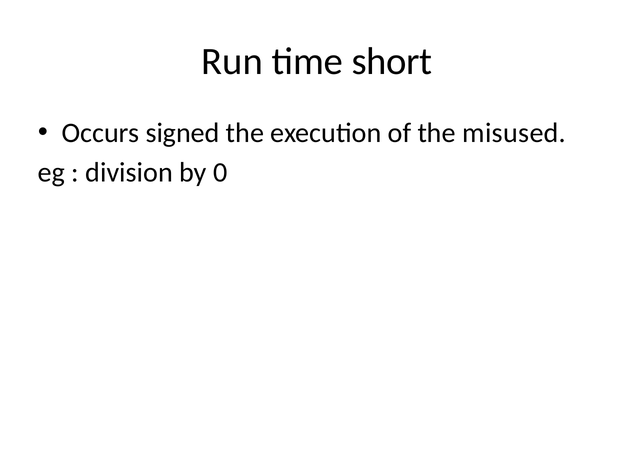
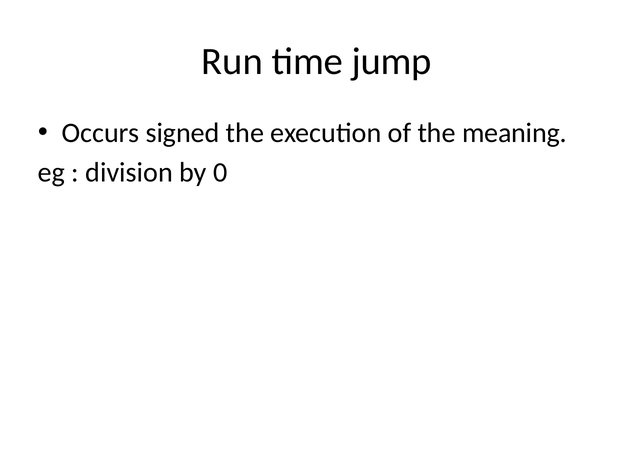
short: short -> jump
misused: misused -> meaning
